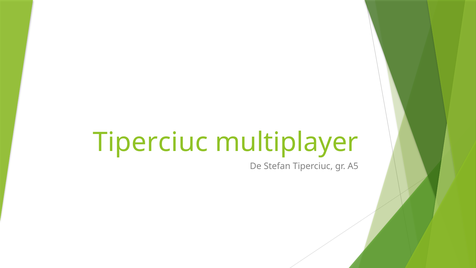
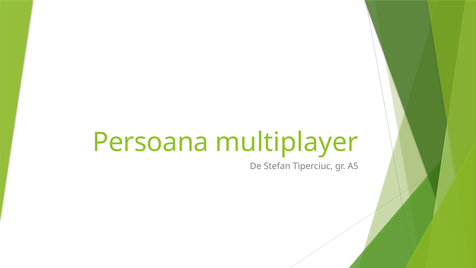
Tiperciuc at (150, 142): Tiperciuc -> Persoana
